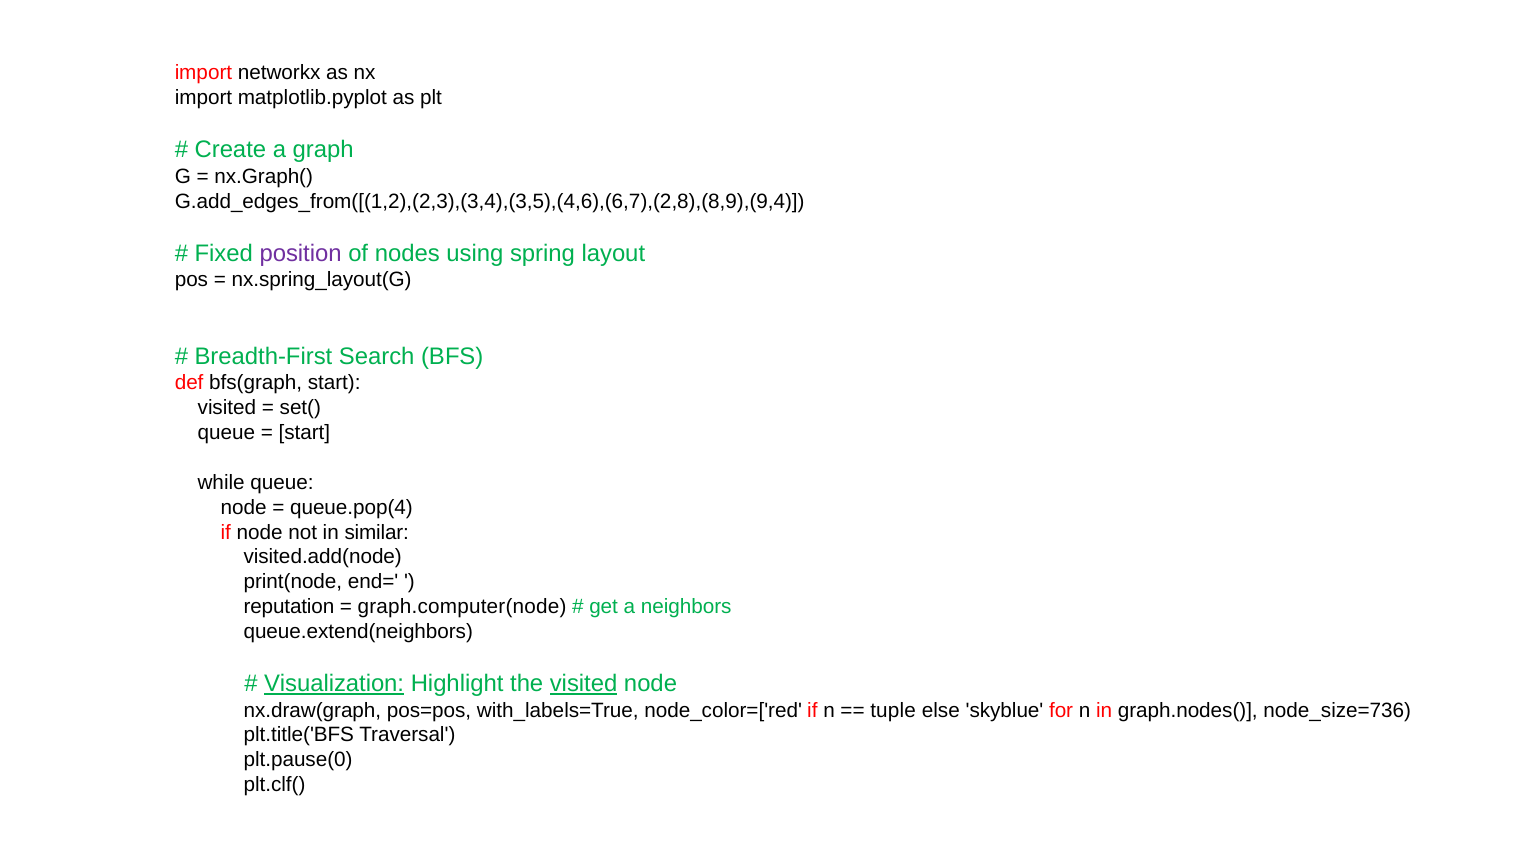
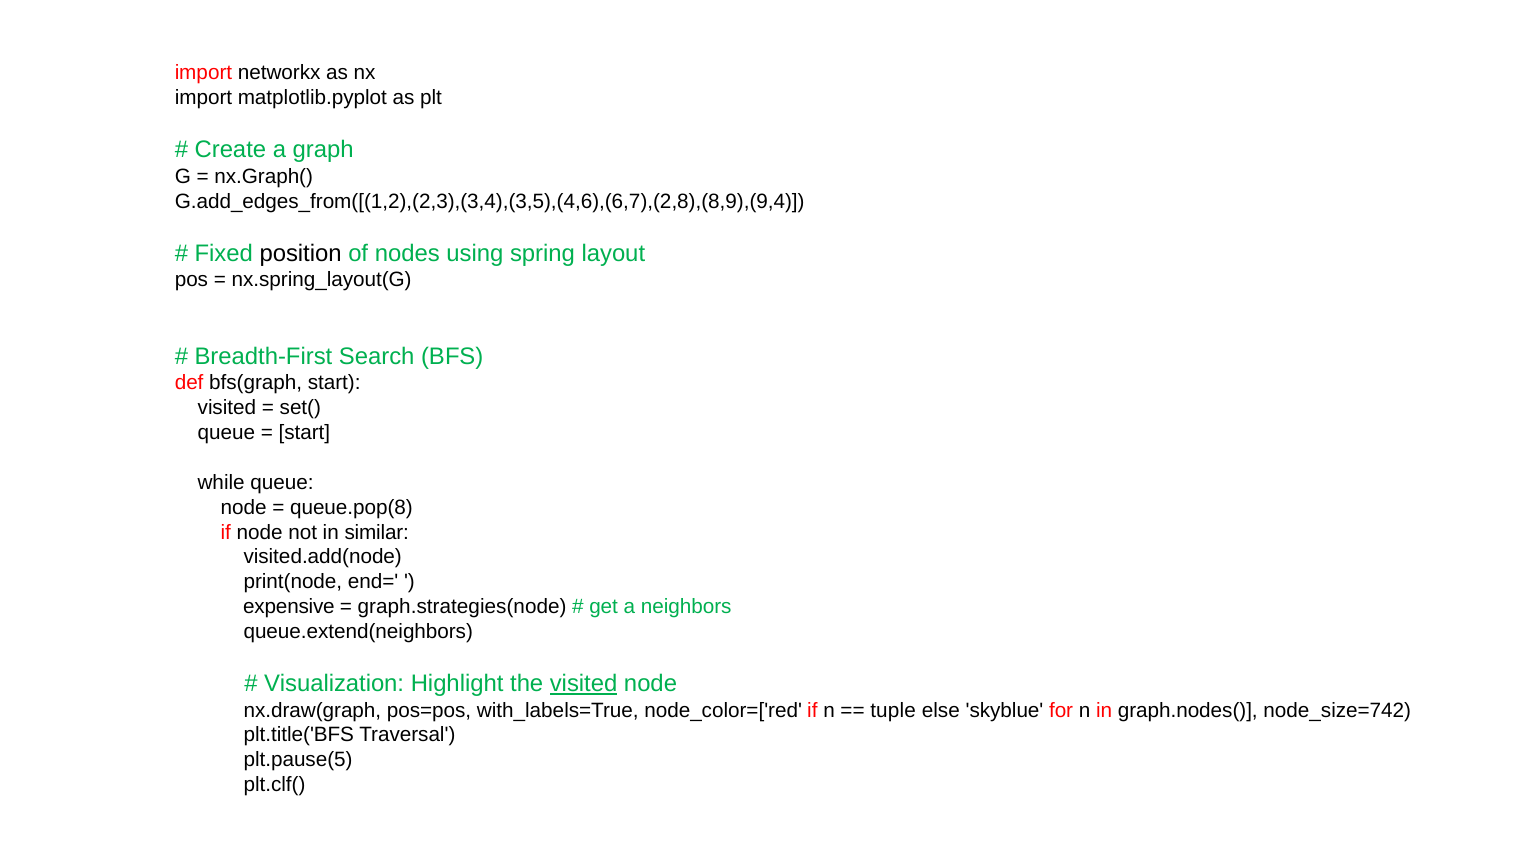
position colour: purple -> black
queue.pop(4: queue.pop(4 -> queue.pop(8
reputation: reputation -> expensive
graph.computer(node: graph.computer(node -> graph.strategies(node
Visualization underline: present -> none
node_size=736: node_size=736 -> node_size=742
plt.pause(0: plt.pause(0 -> plt.pause(5
